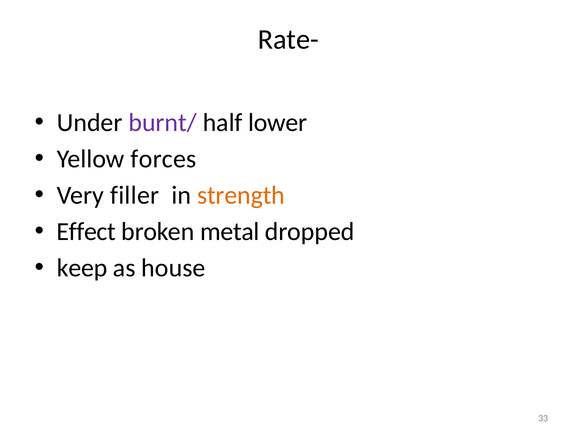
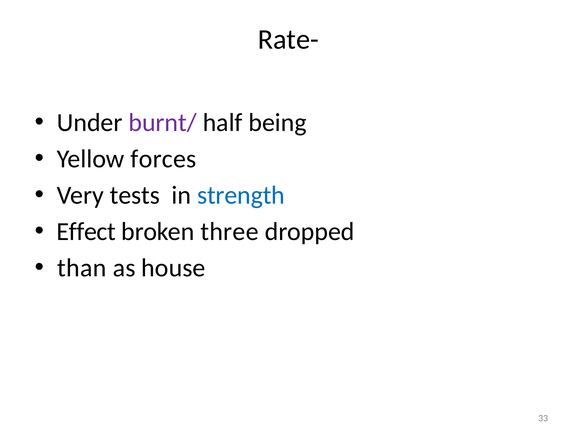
lower: lower -> being
filler: filler -> tests
strength colour: orange -> blue
metal: metal -> three
keep: keep -> than
